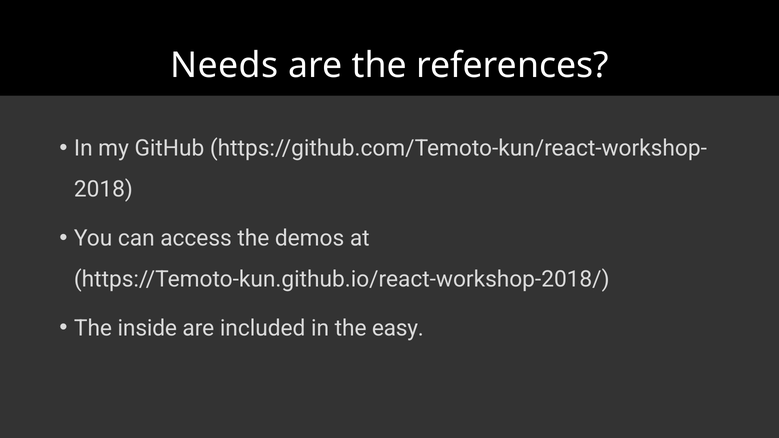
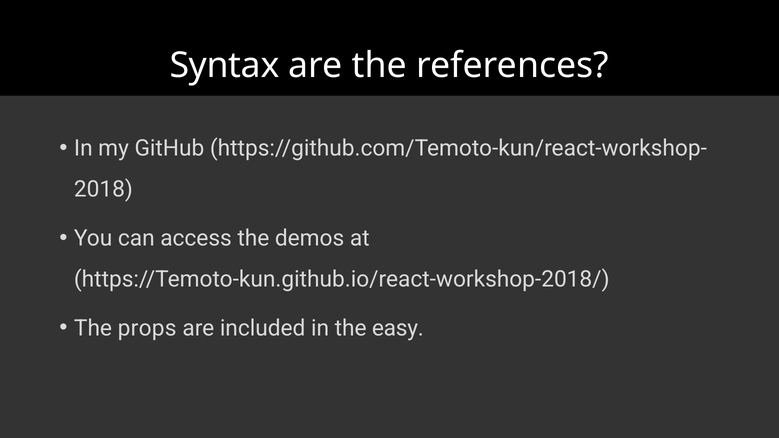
Needs: Needs -> Syntax
inside: inside -> props
